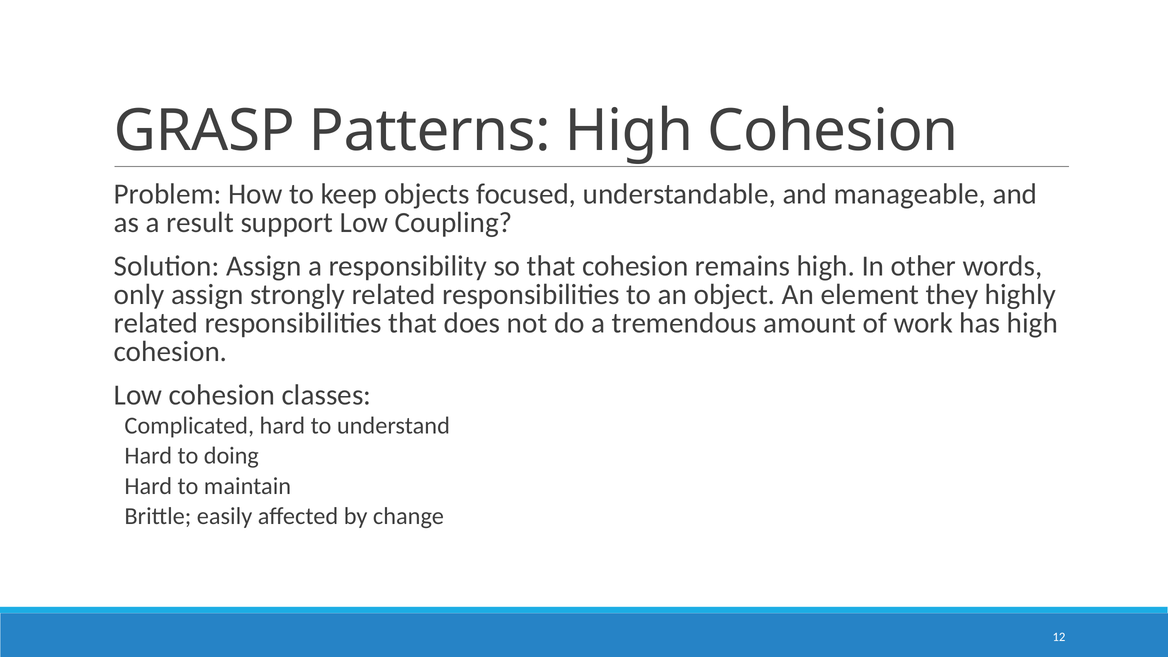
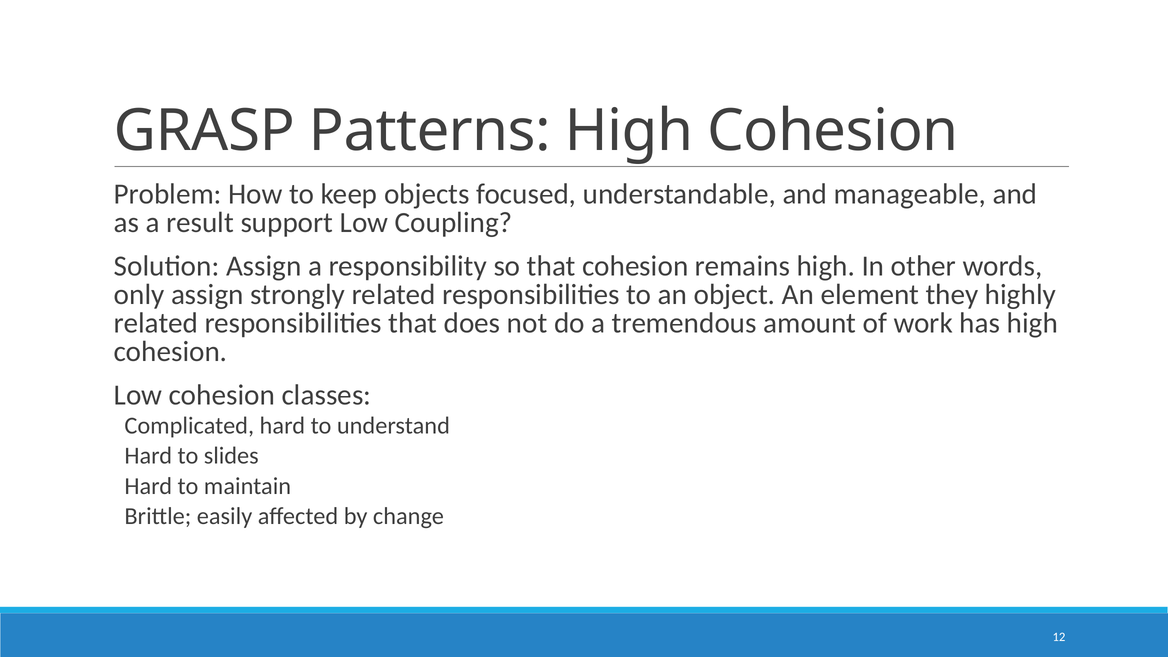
doing: doing -> slides
